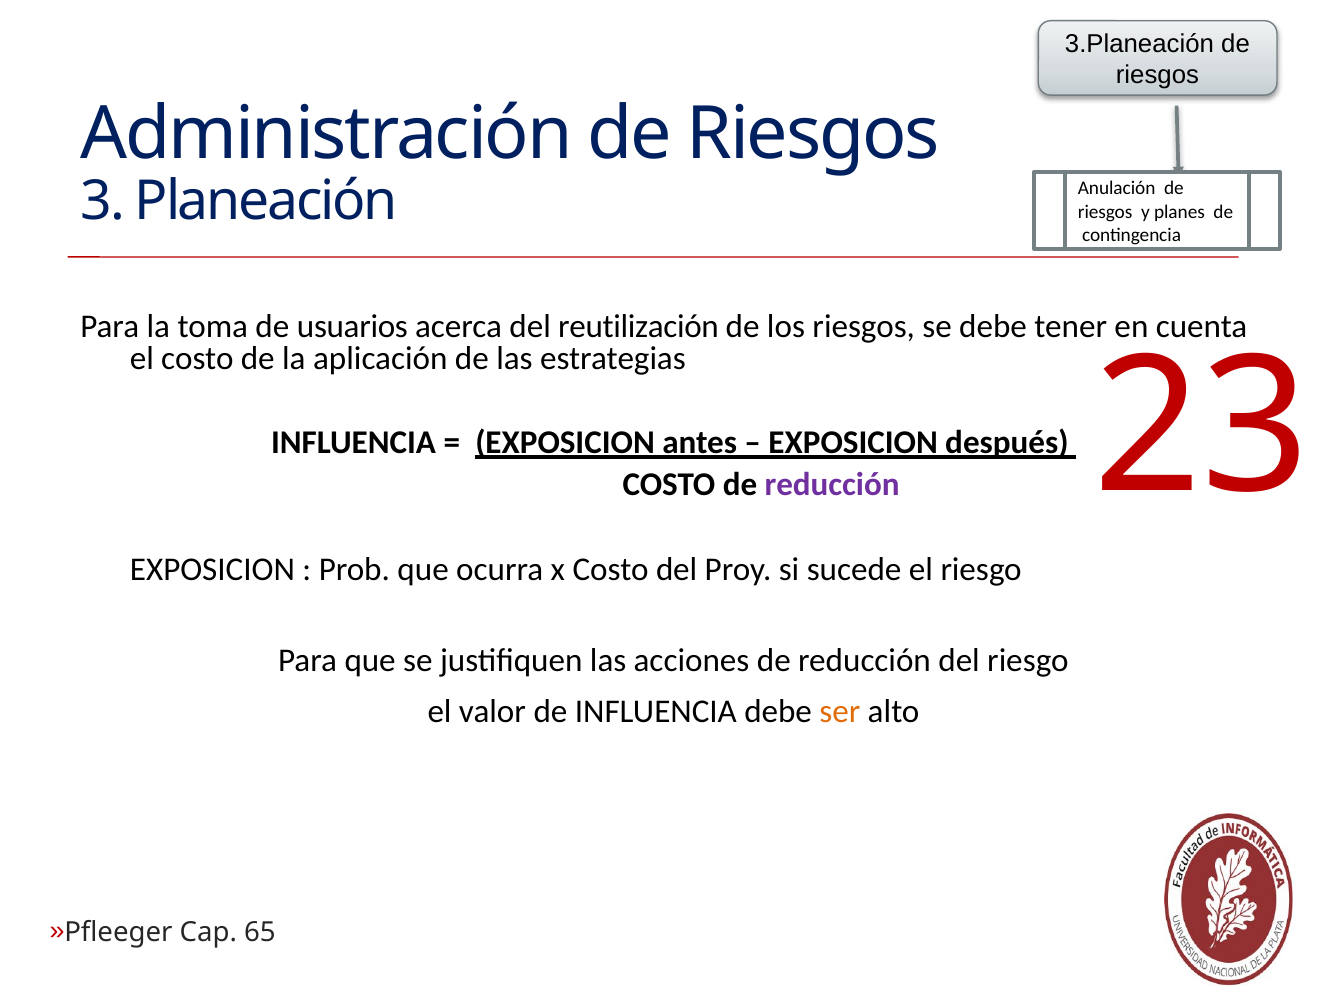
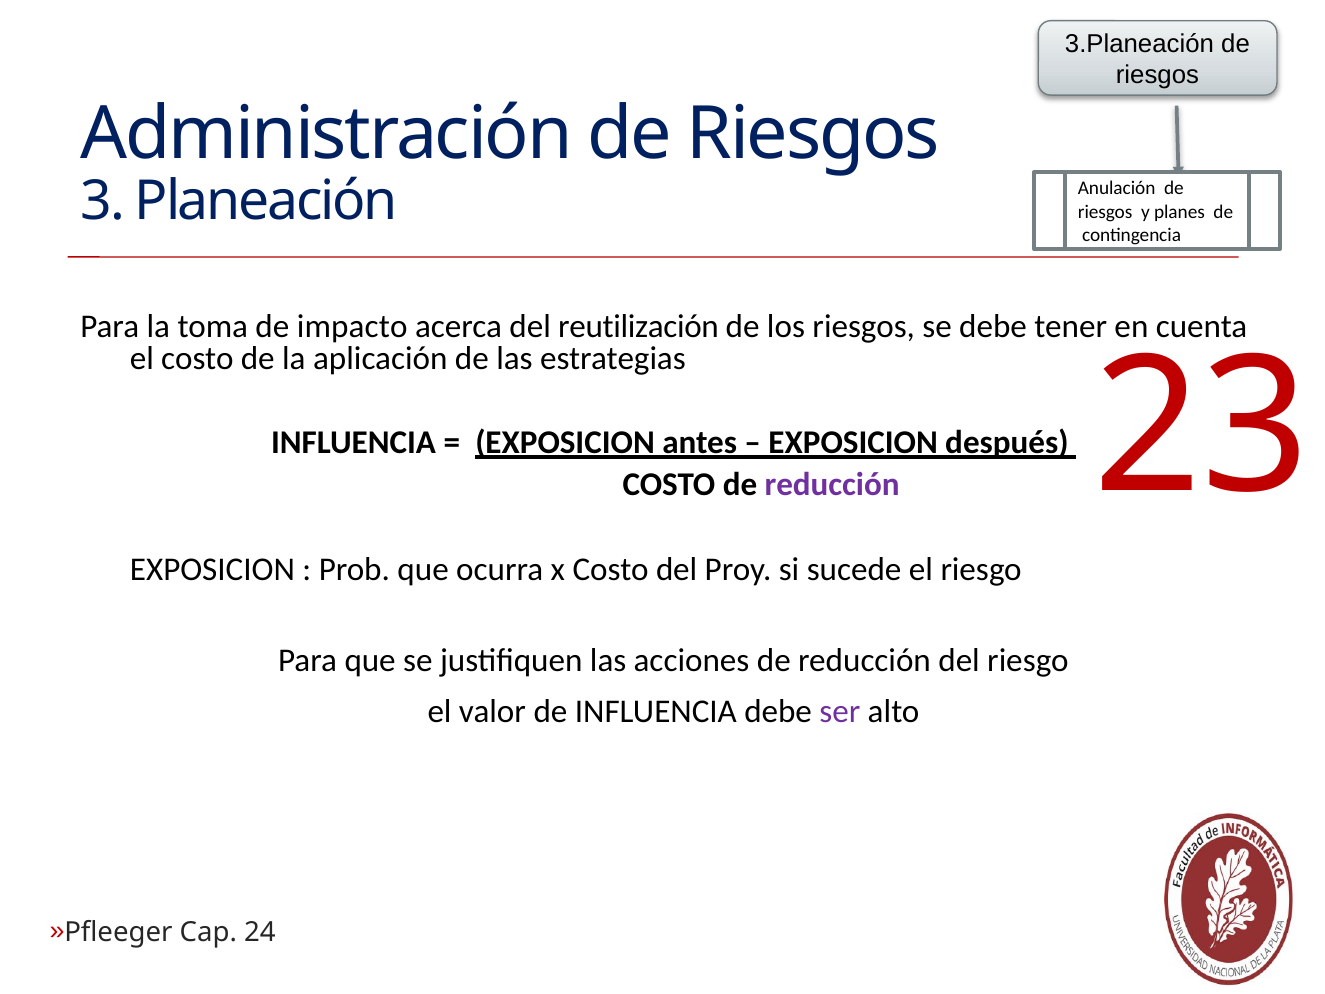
usuarios: usuarios -> impacto
ser colour: orange -> purple
65: 65 -> 24
